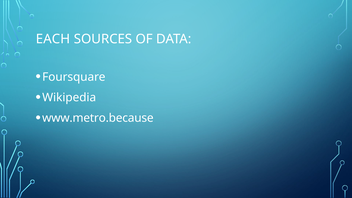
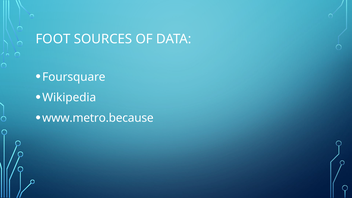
EACH: EACH -> FOOT
